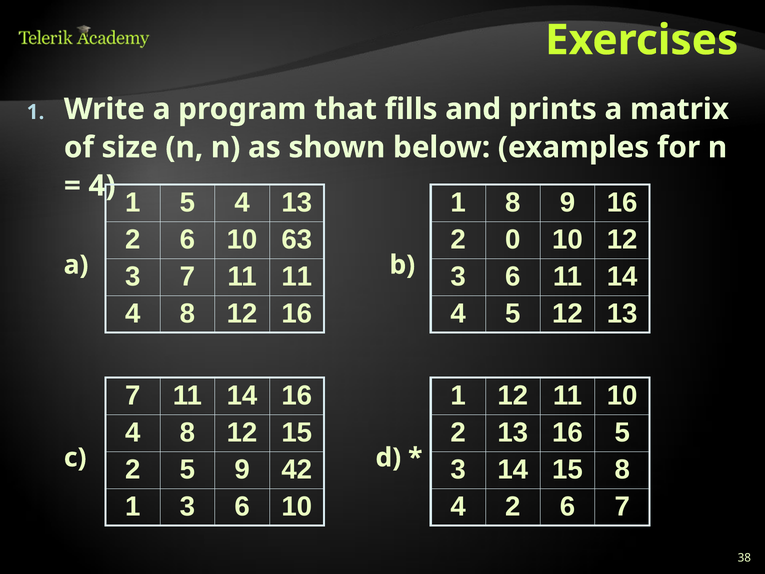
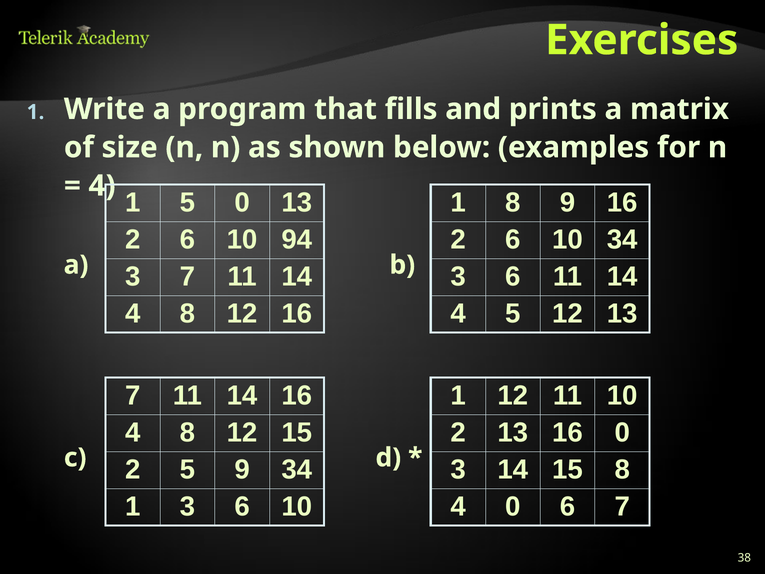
5 4: 4 -> 0
63: 63 -> 94
0 at (513, 240): 0 -> 6
10 12: 12 -> 34
3 7 11 11: 11 -> 14
16 5: 5 -> 0
9 42: 42 -> 34
4 2: 2 -> 0
